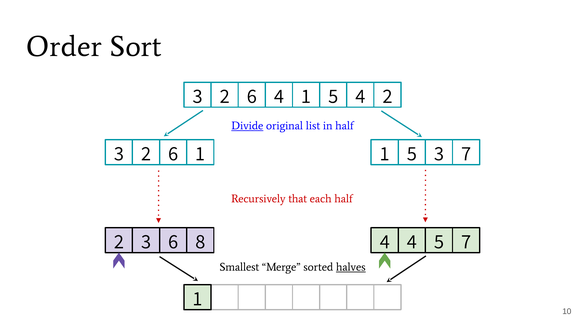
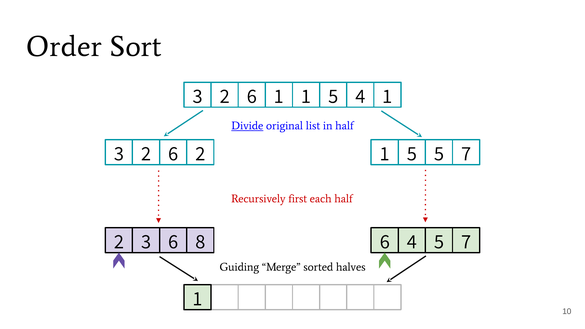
6 4: 4 -> 1
4 2: 2 -> 1
6 1: 1 -> 2
5 3: 3 -> 5
that: that -> first
8 4: 4 -> 6
Smallest: Smallest -> Guiding
halves underline: present -> none
